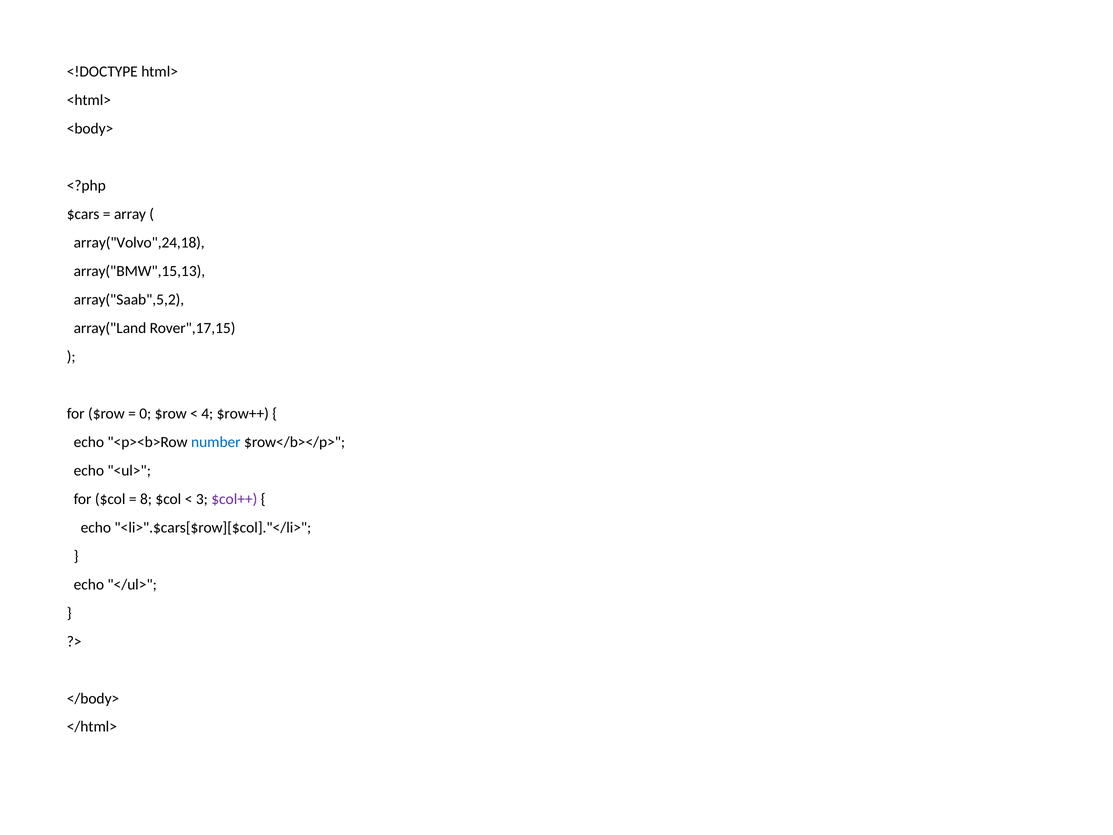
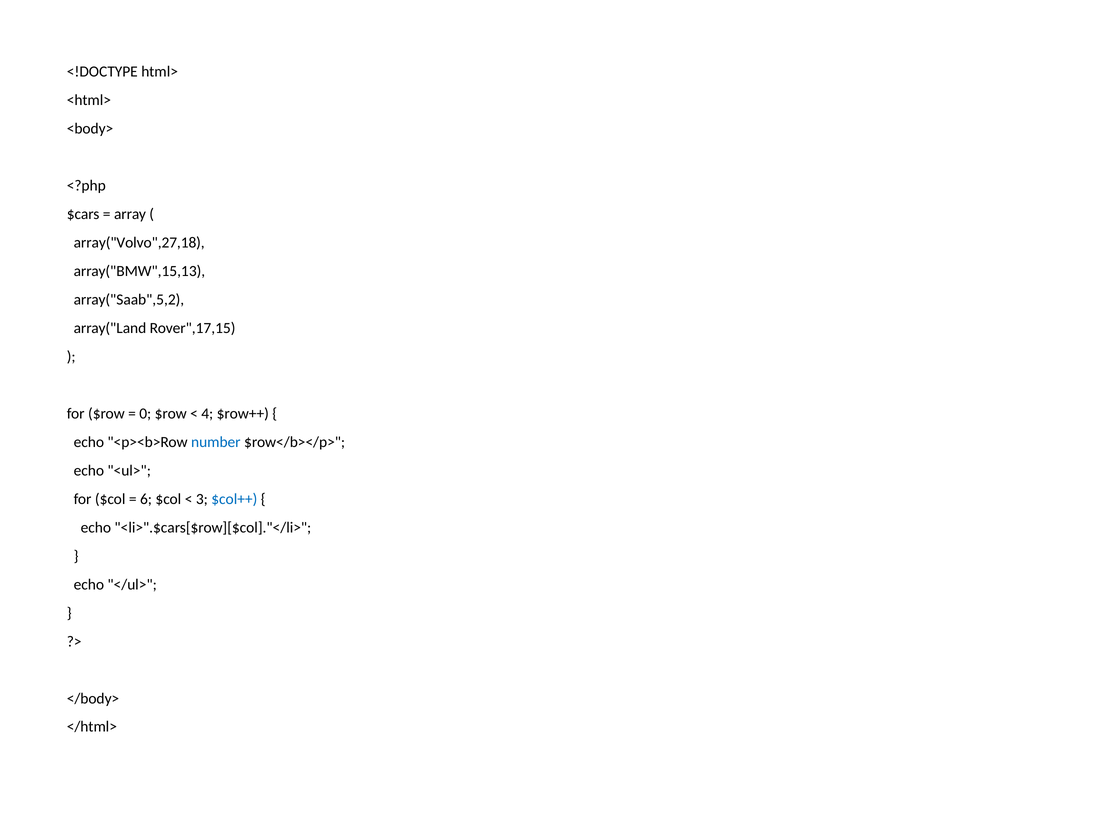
array("Volvo",24,18: array("Volvo",24,18 -> array("Volvo",27,18
8: 8 -> 6
$col++ colour: purple -> blue
